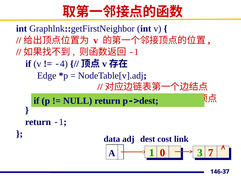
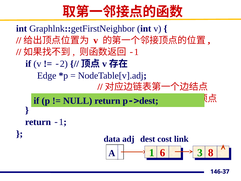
4: 4 -> 2
0: 0 -> 6
7: 7 -> 8
